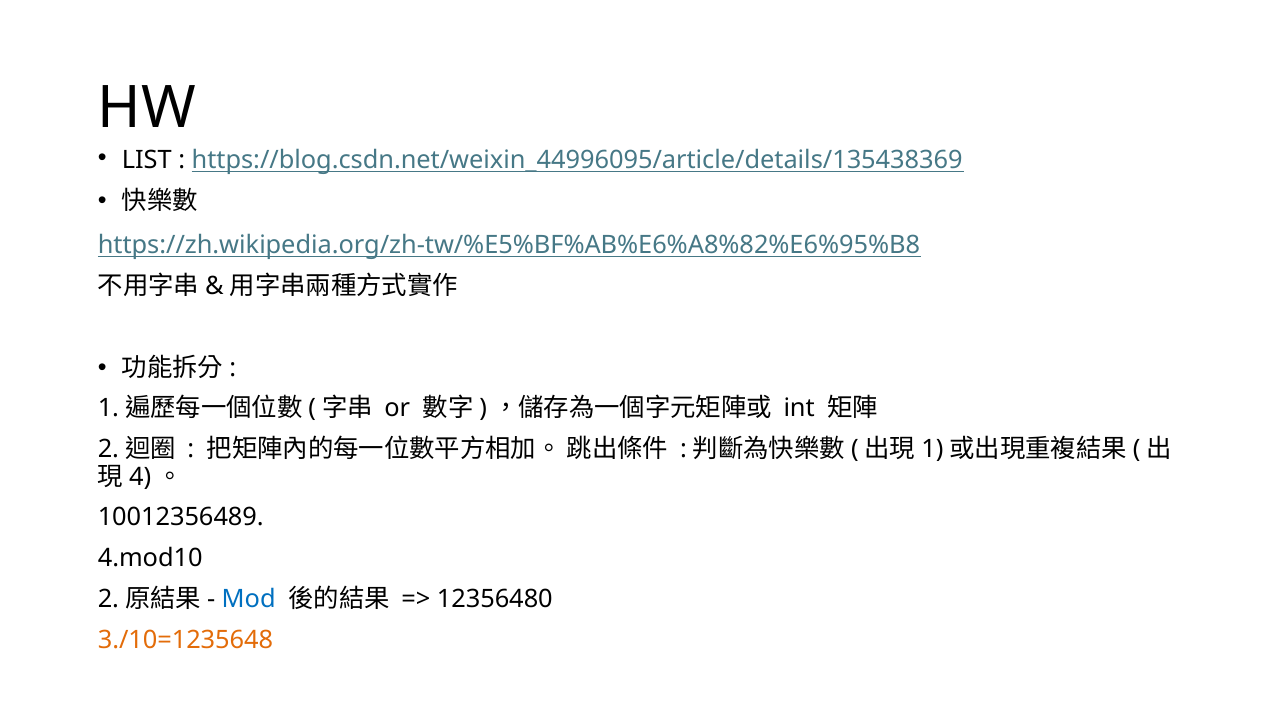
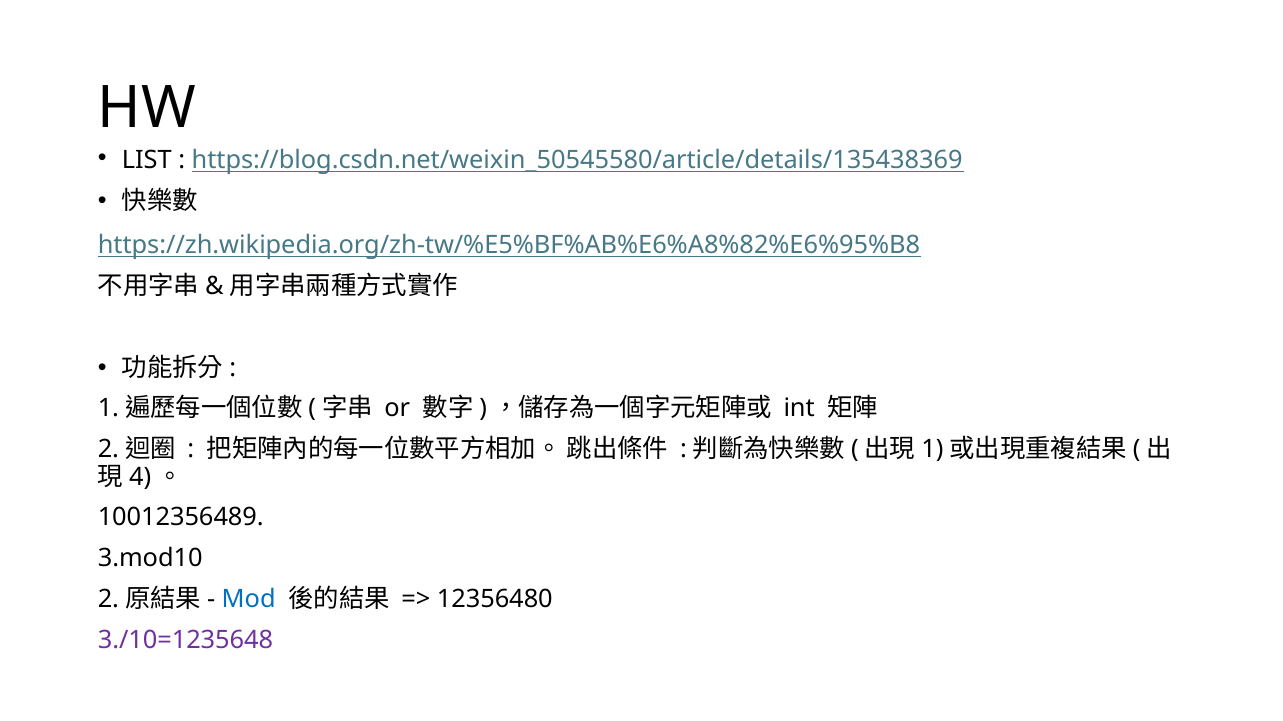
https://blog.csdn.net/weixin_44996095/article/details/135438369: https://blog.csdn.net/weixin_44996095/article/details/135438369 -> https://blog.csdn.net/weixin_50545580/article/details/135438369
4.mod10: 4.mod10 -> 3.mod10
3./10=1235648 colour: orange -> purple
